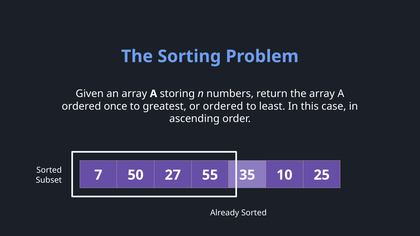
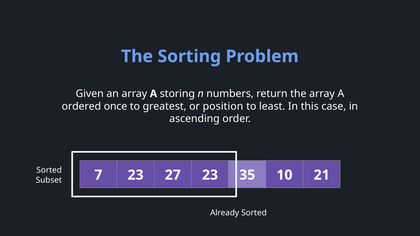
or ordered: ordered -> position
7 50: 50 -> 23
27 55: 55 -> 23
25: 25 -> 21
